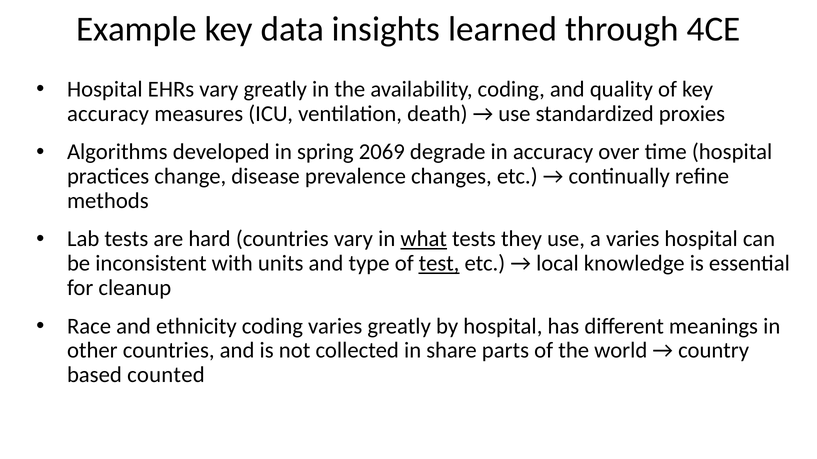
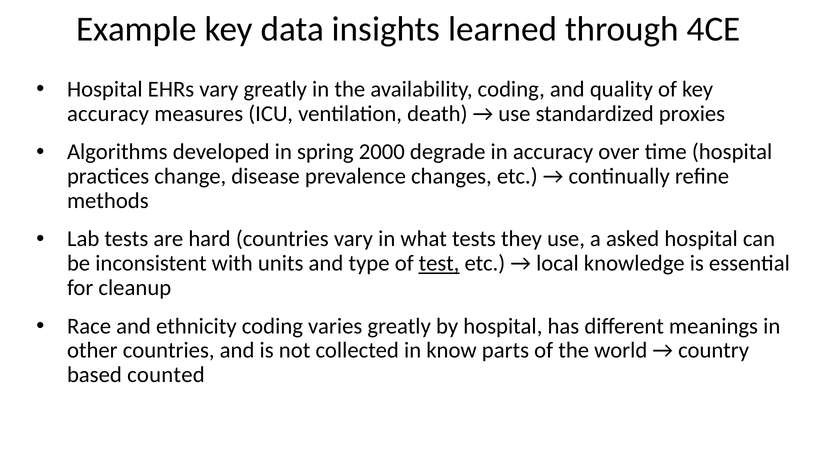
2069: 2069 -> 2000
what underline: present -> none
a varies: varies -> asked
share: share -> know
